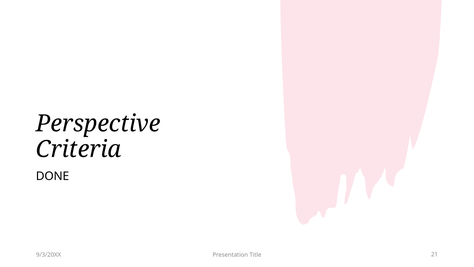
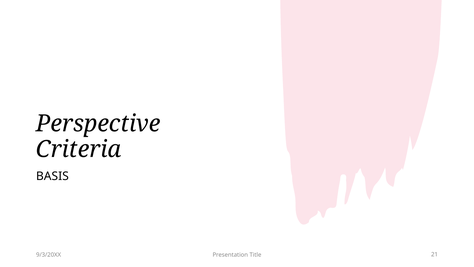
DONE: DONE -> BASIS
